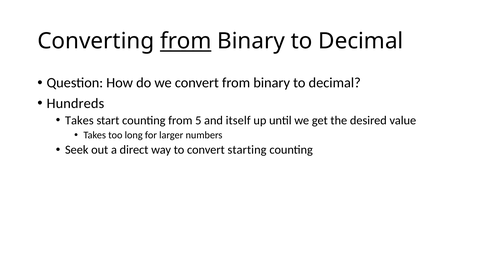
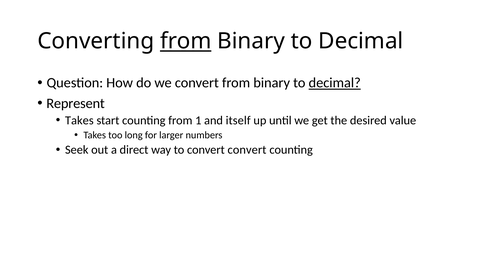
decimal at (335, 83) underline: none -> present
Hundreds: Hundreds -> Represent
5: 5 -> 1
convert starting: starting -> convert
